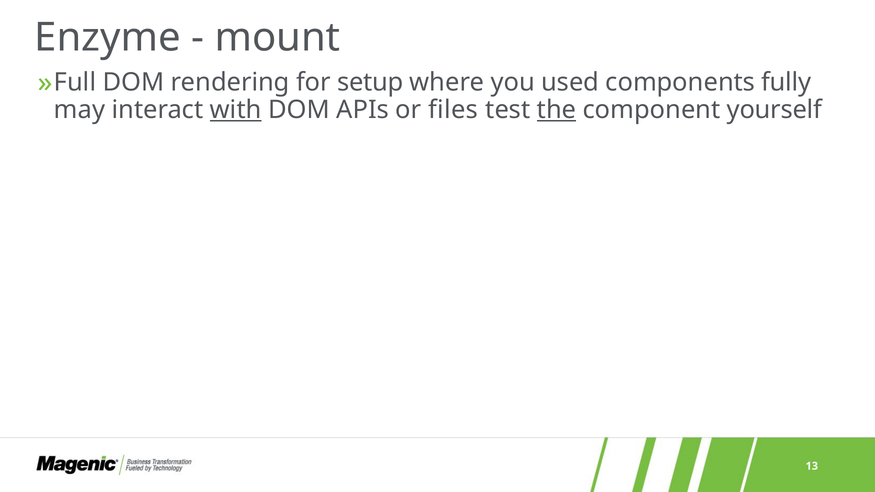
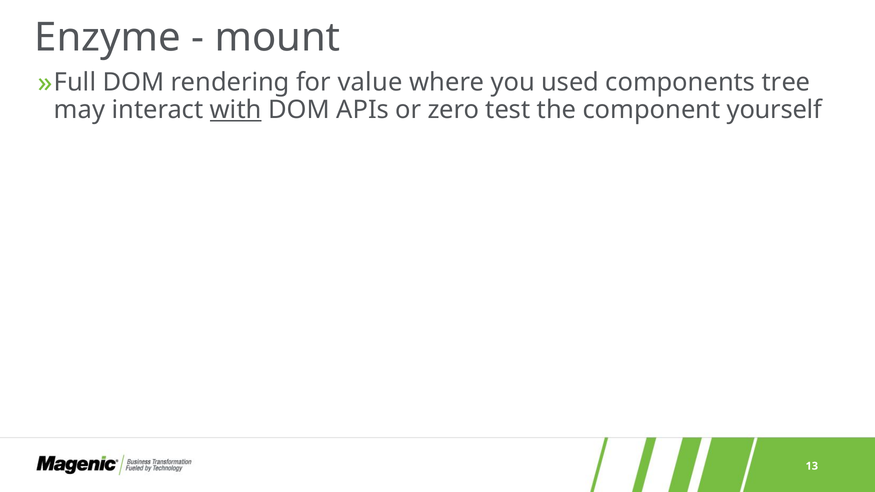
setup: setup -> value
fully: fully -> tree
files: files -> zero
the underline: present -> none
